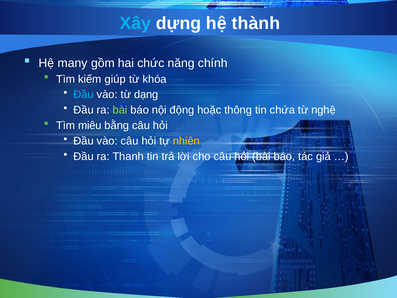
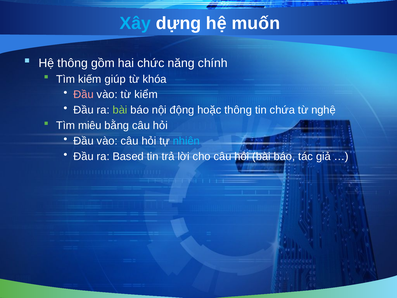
thành: thành -> muốn
Hệ many: many -> thông
Đầu at (84, 95) colour: light blue -> pink
dạng: dạng -> kiểm
nhiên colour: yellow -> light blue
Thanh: Thanh -> Based
